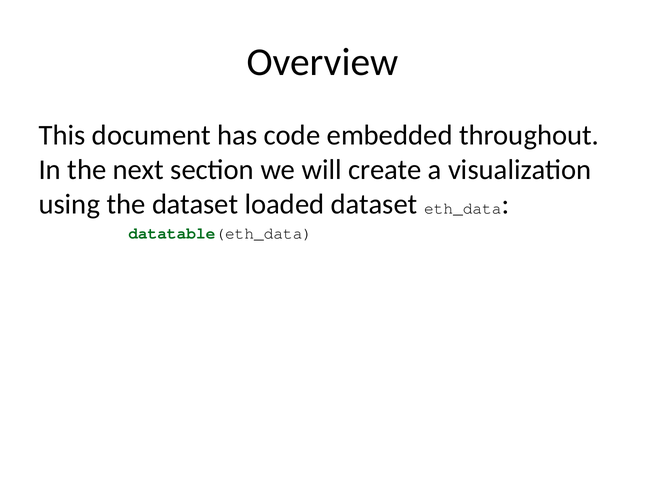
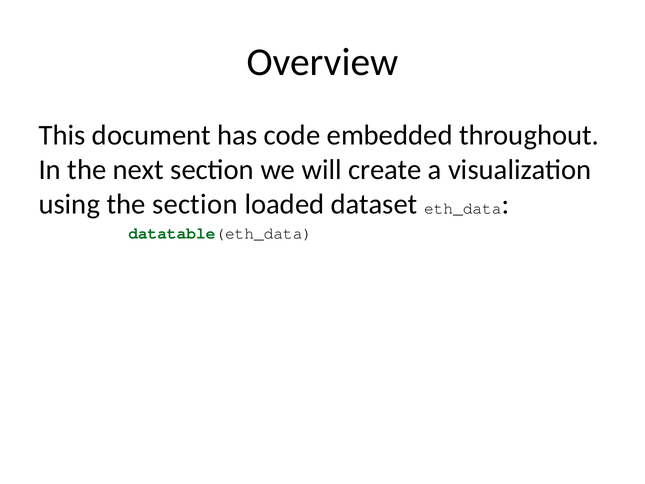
the dataset: dataset -> section
